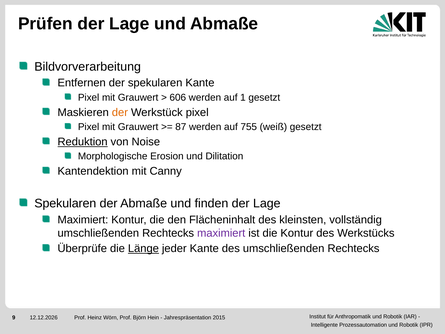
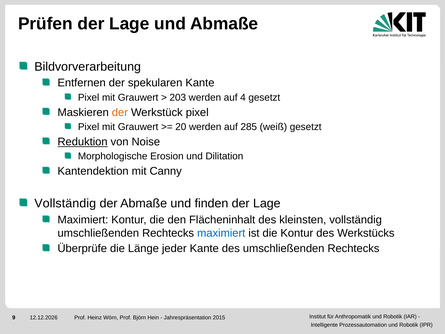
606: 606 -> 203
1: 1 -> 4
87: 87 -> 20
755: 755 -> 285
Spekularen at (65, 203): Spekularen -> Vollständig
maximiert at (221, 233) colour: purple -> blue
Länge underline: present -> none
